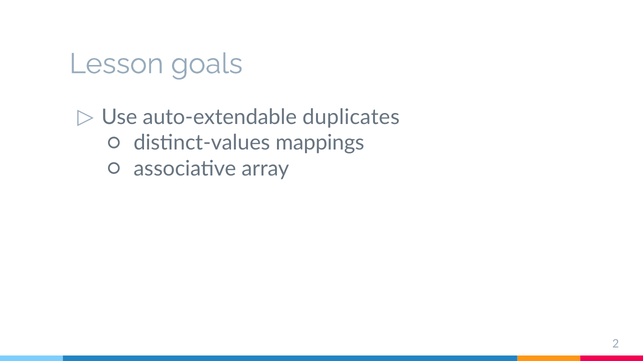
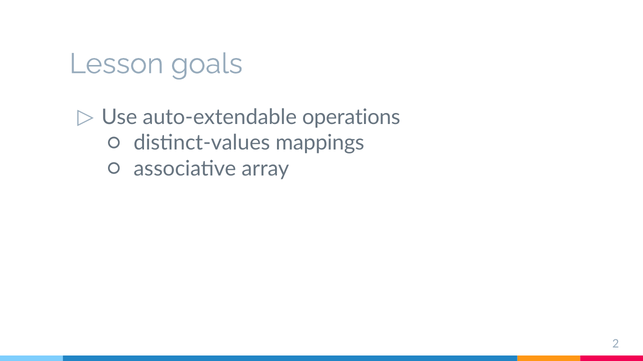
duplicates: duplicates -> operations
